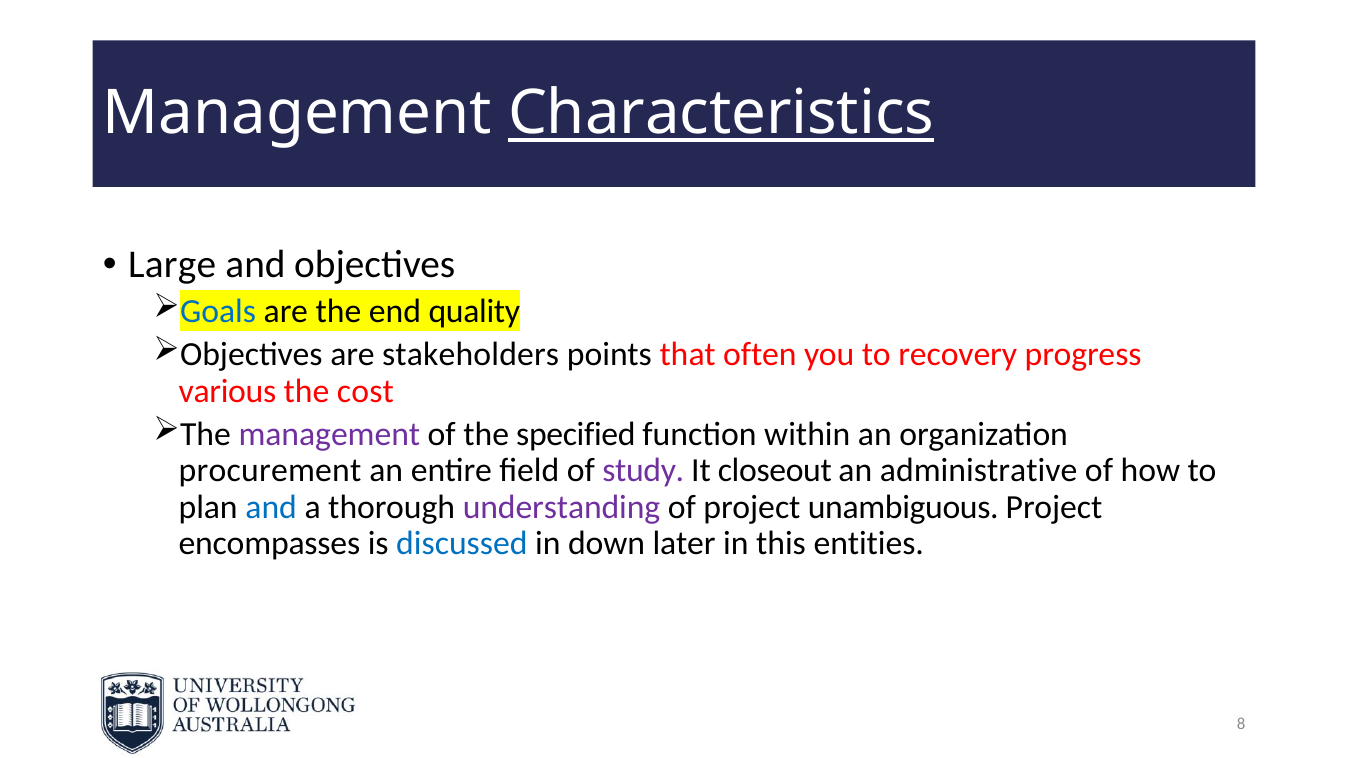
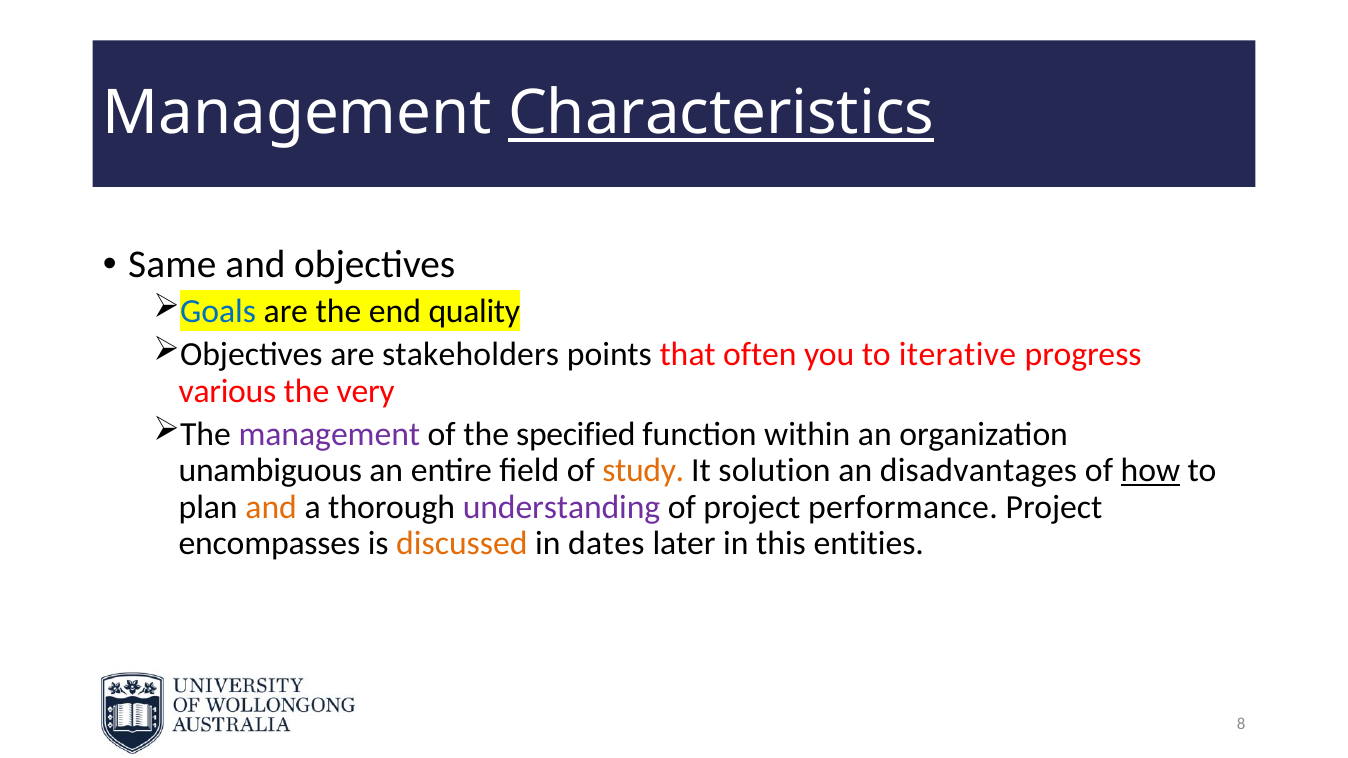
Large: Large -> Same
recovery: recovery -> iterative
cost: cost -> very
procurement: procurement -> unambiguous
study colour: purple -> orange
closeout: closeout -> solution
administrative: administrative -> disadvantages
how underline: none -> present
and at (271, 507) colour: blue -> orange
unambiguous: unambiguous -> performance
discussed colour: blue -> orange
down: down -> dates
